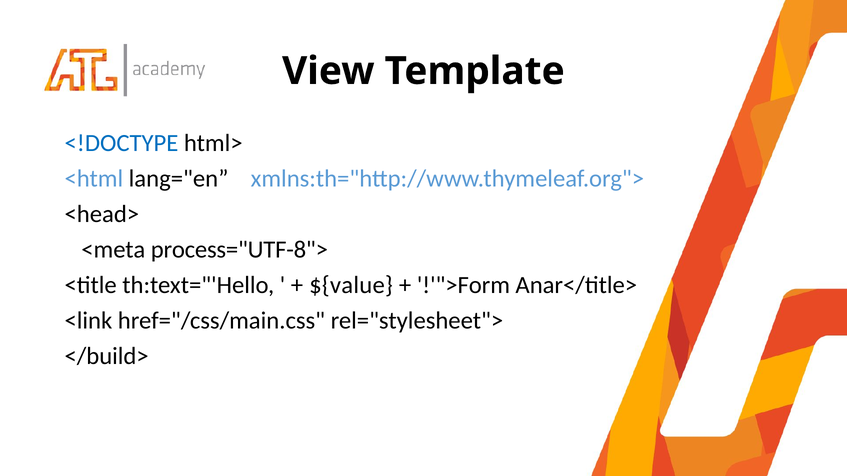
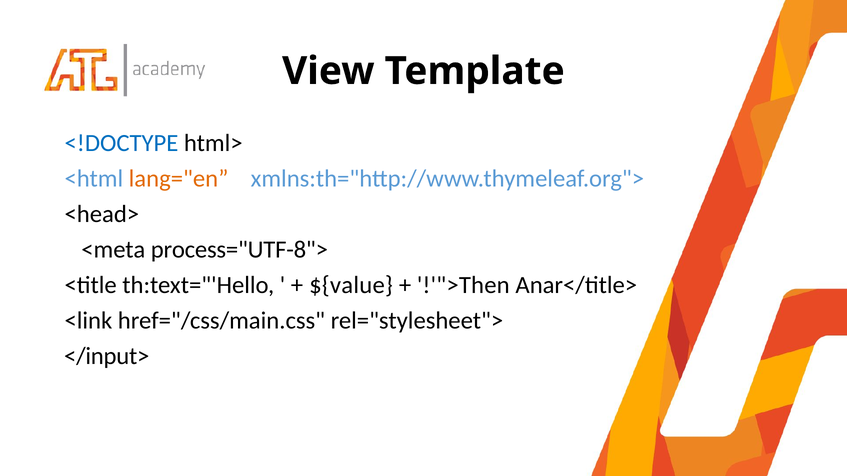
lang="en colour: black -> orange
!'">Form: !'">Form -> !'">Then
</build>: </build> -> </input>
